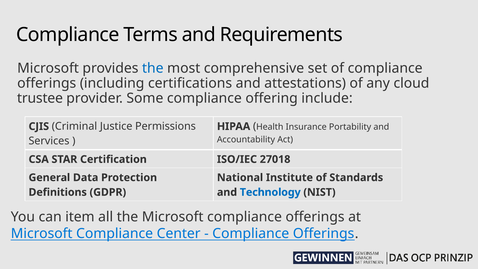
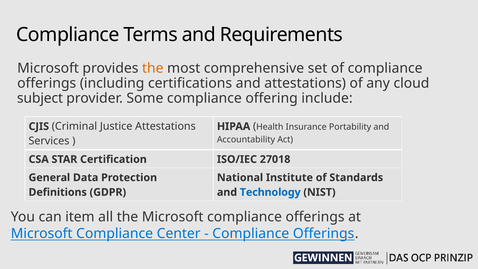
the at (153, 68) colour: blue -> orange
trustee: trustee -> subject
Justice Permissions: Permissions -> Attestations
